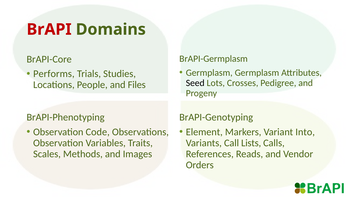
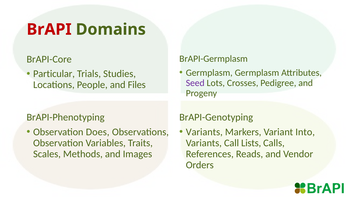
Performs: Performs -> Particular
Seed colour: black -> purple
Code: Code -> Does
Element at (204, 132): Element -> Variants
